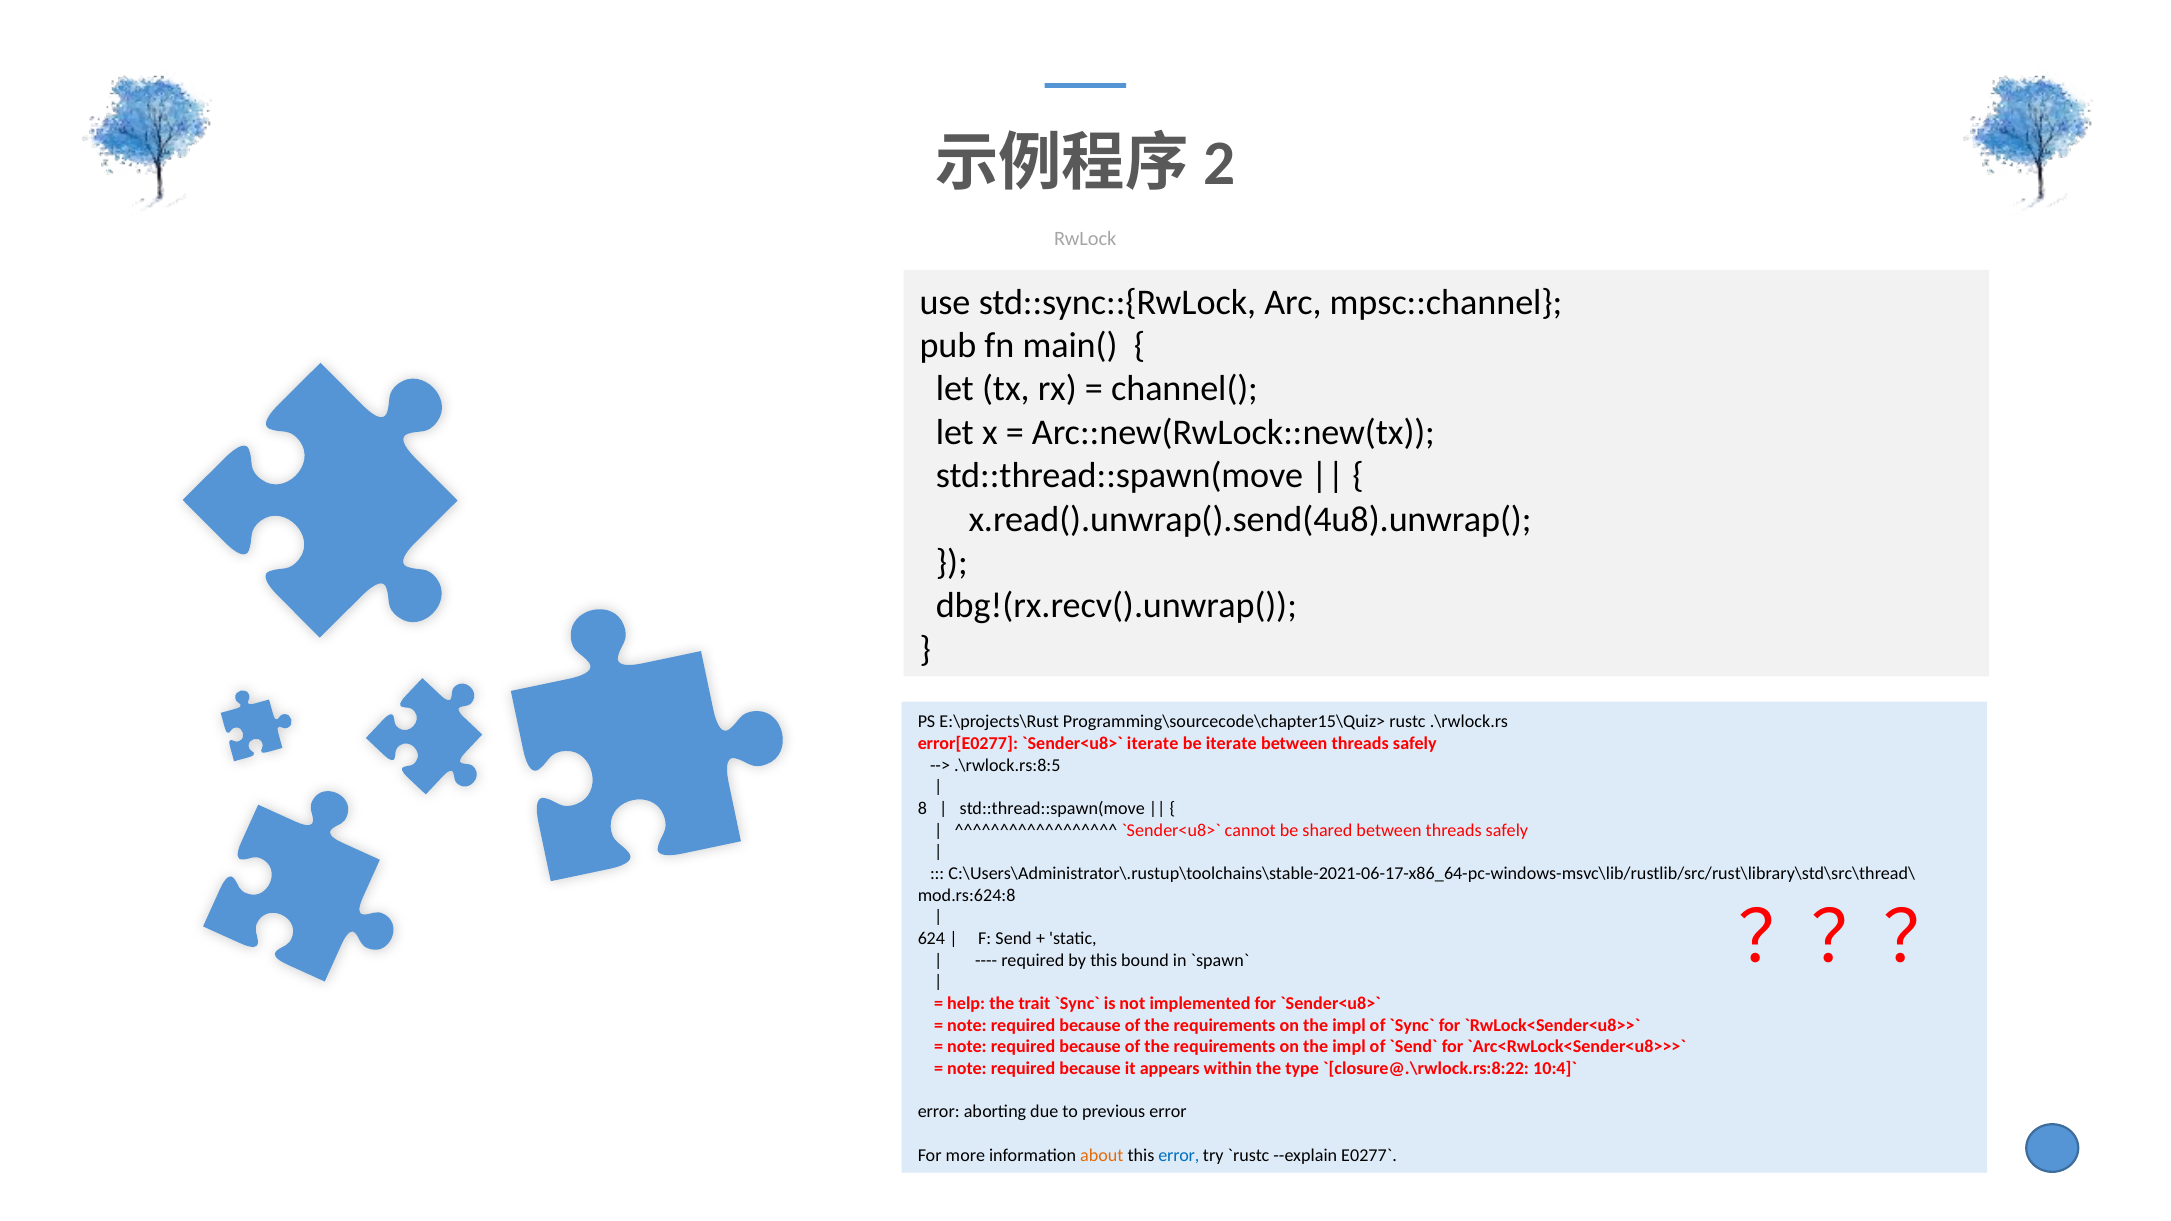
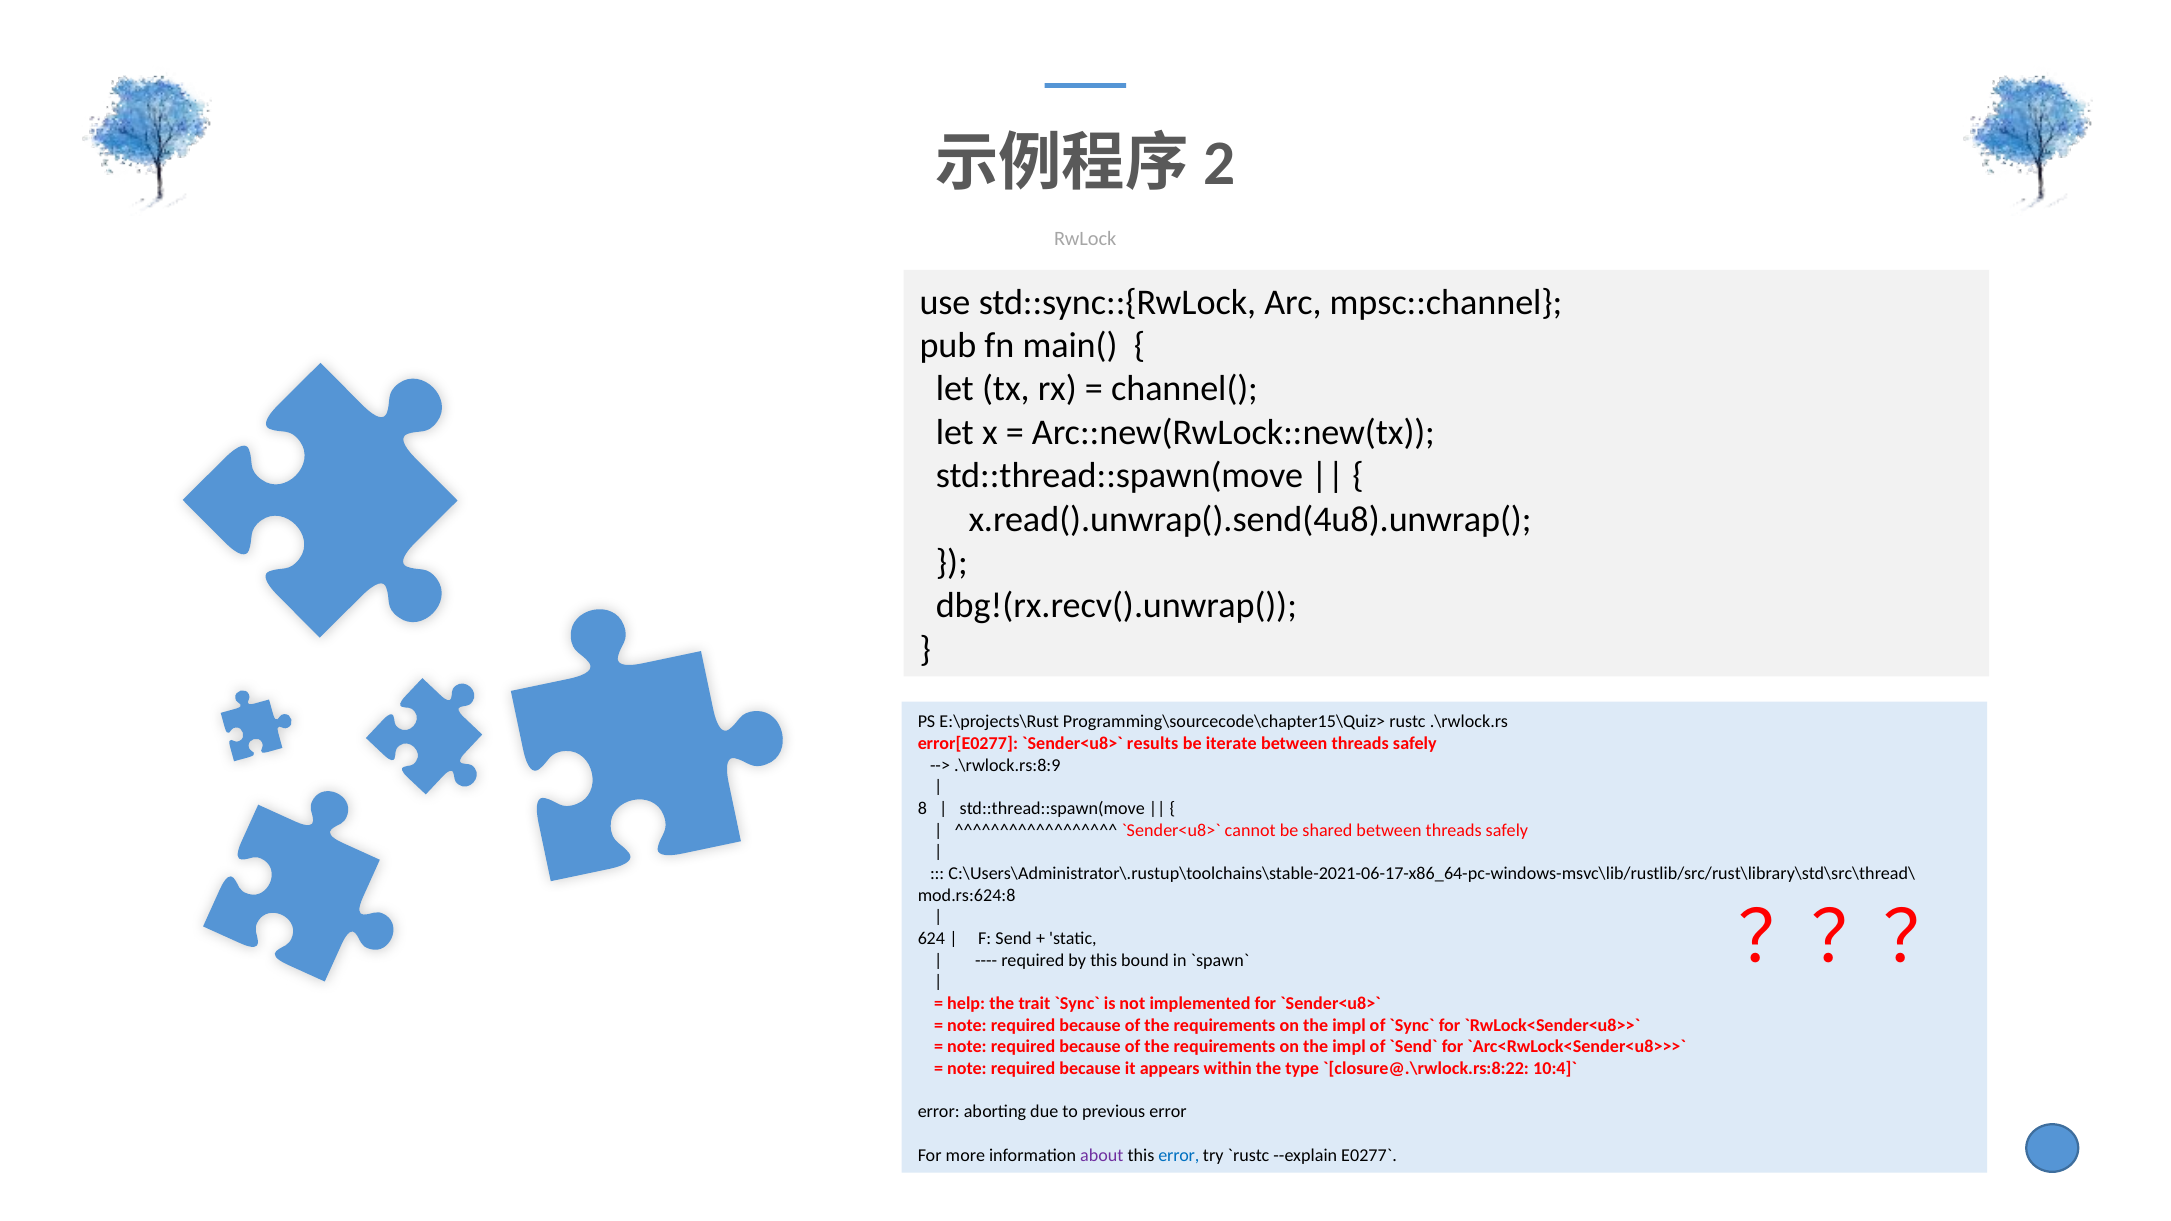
iterate at (1153, 744): iterate -> results
.\rwlock.rs:8:5: .\rwlock.rs:8:5 -> .\rwlock.rs:8:9
about colour: orange -> purple
